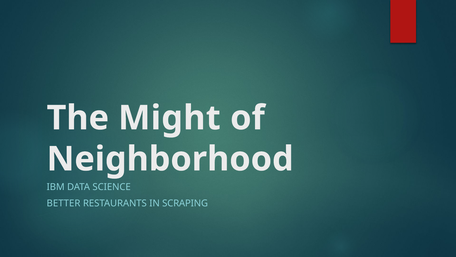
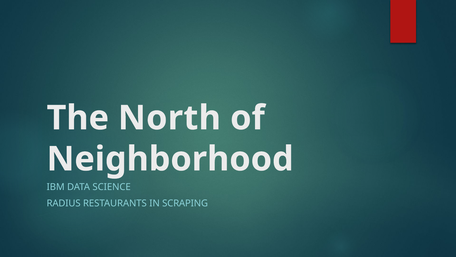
Might: Might -> North
BETTER: BETTER -> RADIUS
